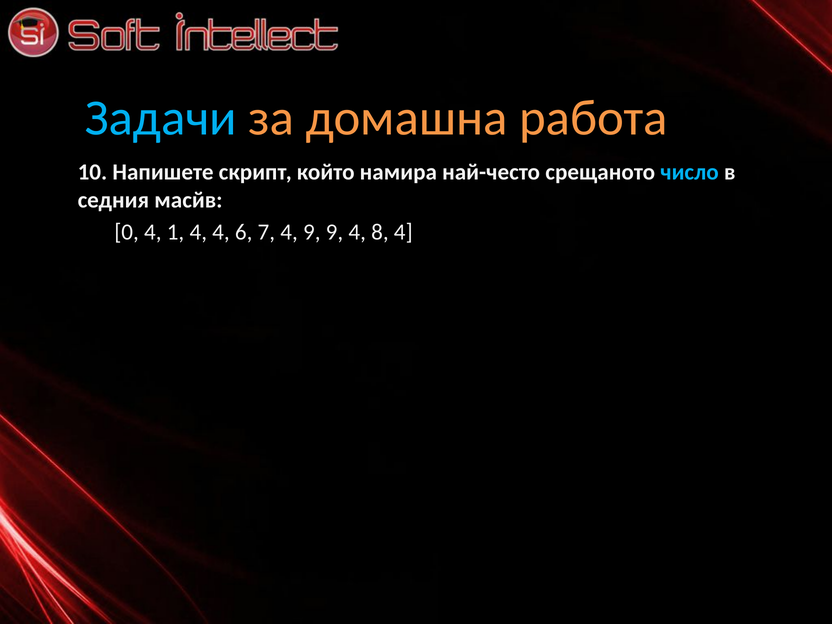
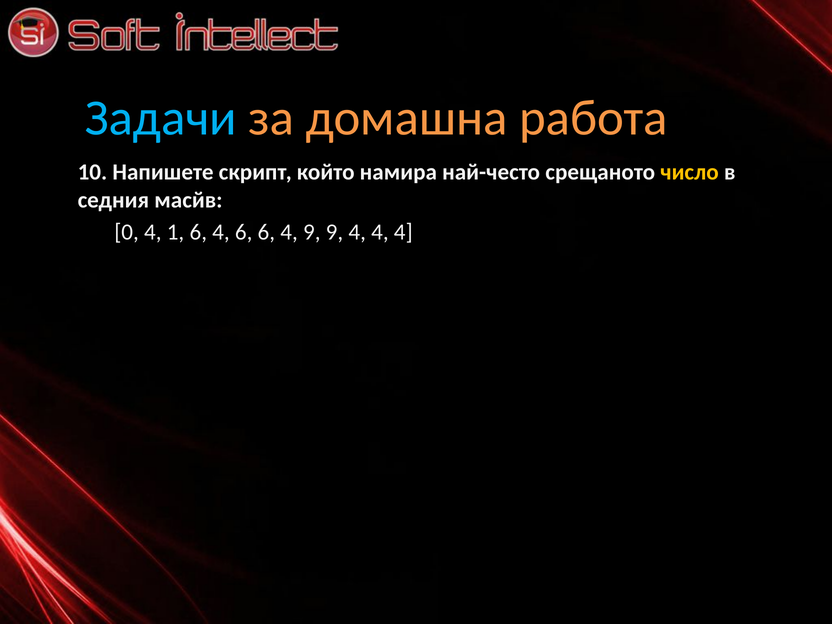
число colour: light blue -> yellow
1 4: 4 -> 6
6 7: 7 -> 6
9 4 8: 8 -> 4
